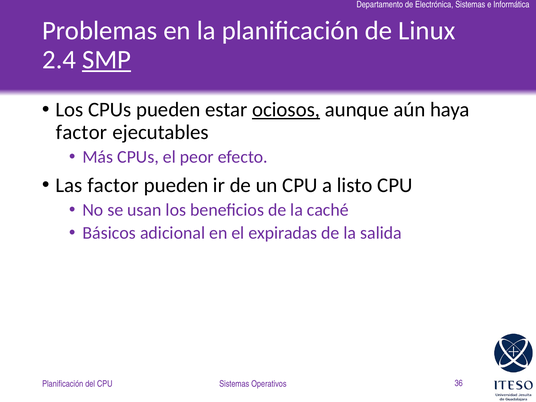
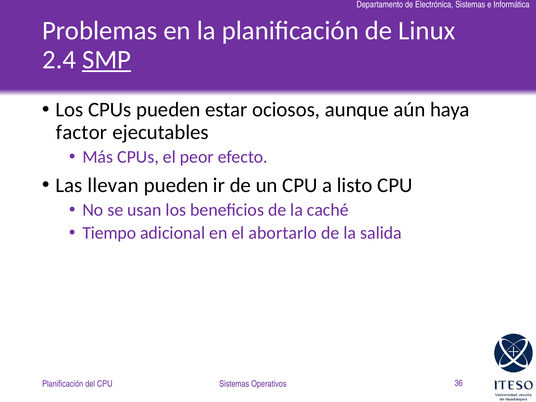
ociosos underline: present -> none
Las factor: factor -> llevan
Básicos: Básicos -> Tiempo
expiradas: expiradas -> abortarlo
